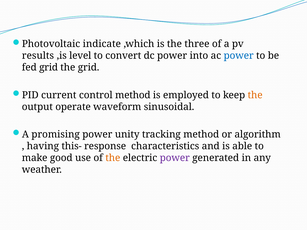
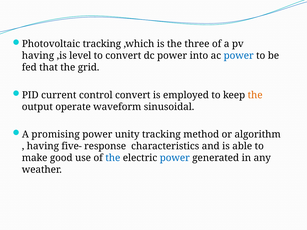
Photovoltaic indicate: indicate -> tracking
results at (38, 56): results -> having
fed grid: grid -> that
control method: method -> convert
this-: this- -> five-
the at (113, 158) colour: orange -> blue
power at (175, 158) colour: purple -> blue
